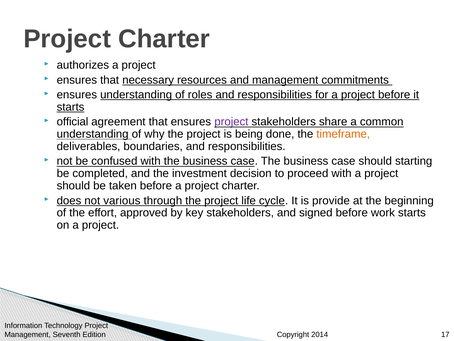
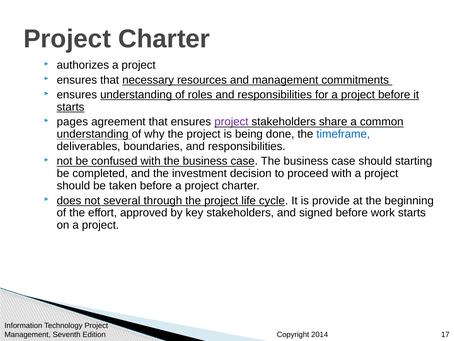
official: official -> pages
timeframe colour: orange -> blue
various: various -> several
